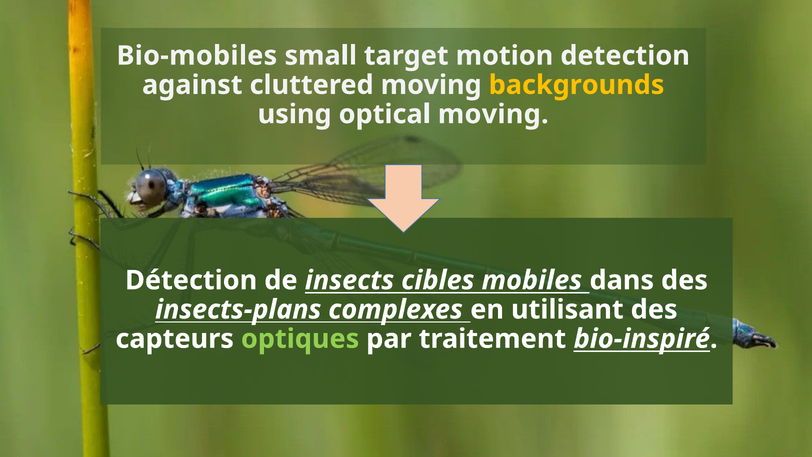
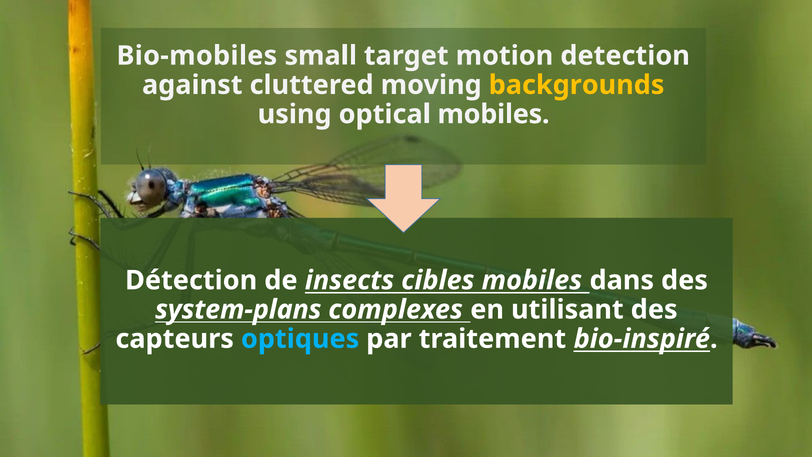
optical moving: moving -> mobiles
insects-plans: insects-plans -> system-plans
optiques colour: light green -> light blue
